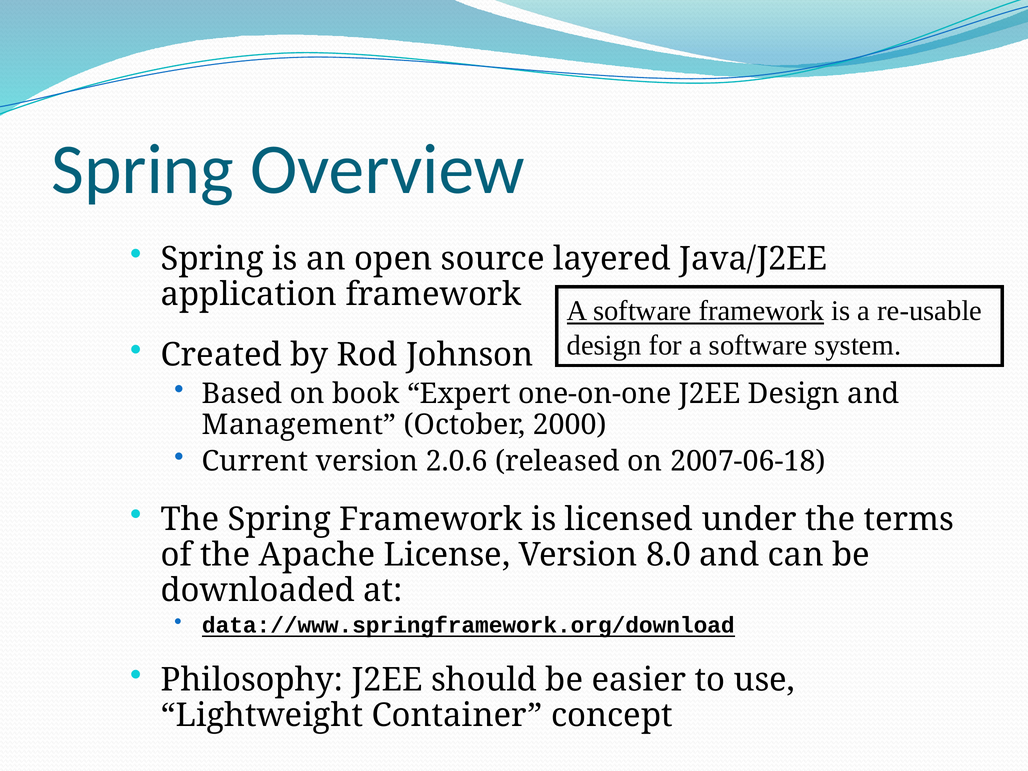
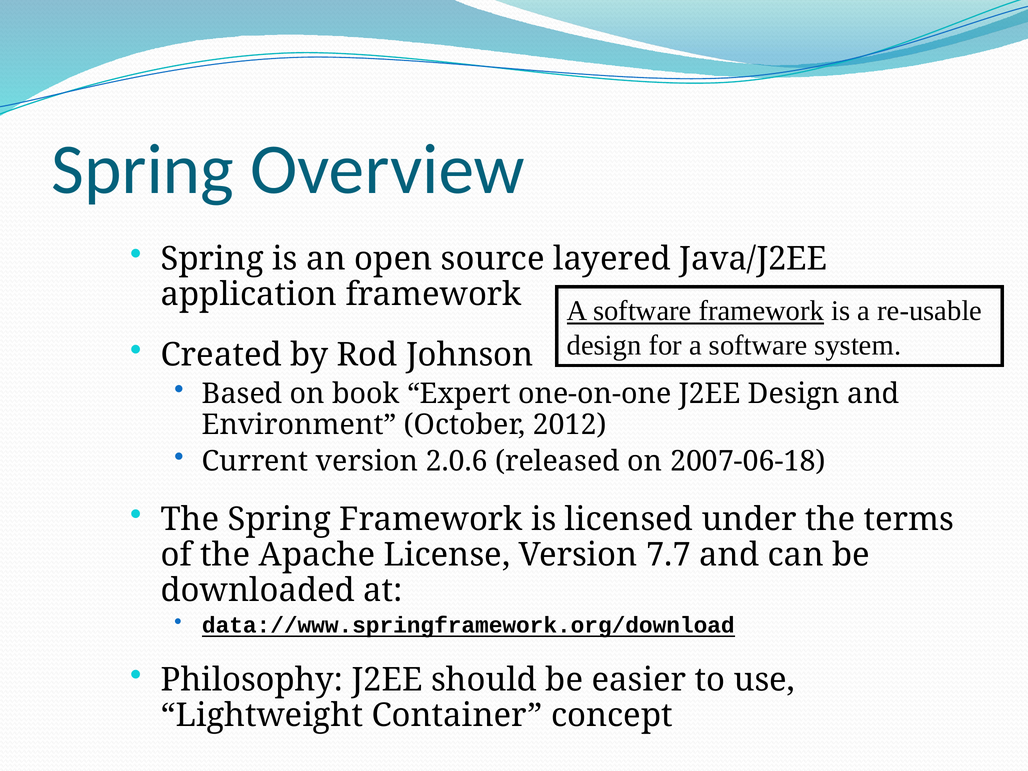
Management: Management -> Environment
2000: 2000 -> 2012
8.0: 8.0 -> 7.7
